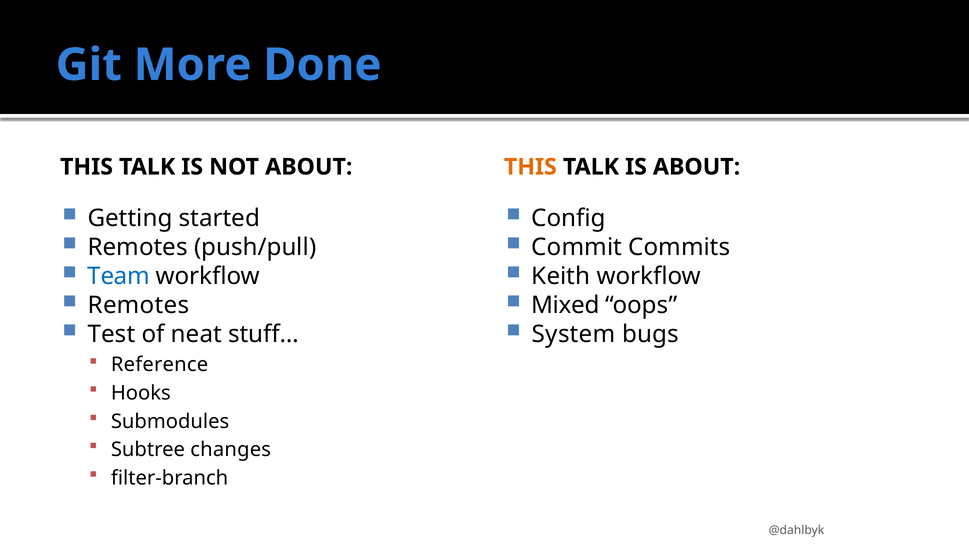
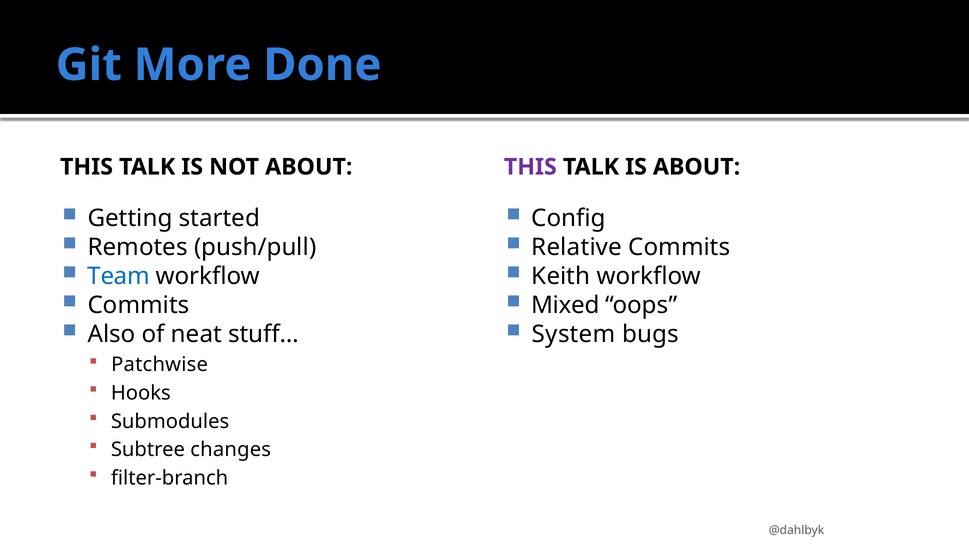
THIS at (530, 167) colour: orange -> purple
Commit: Commit -> Relative
Remotes at (138, 305): Remotes -> Commits
Test: Test -> Also
Reference: Reference -> Patchwise
